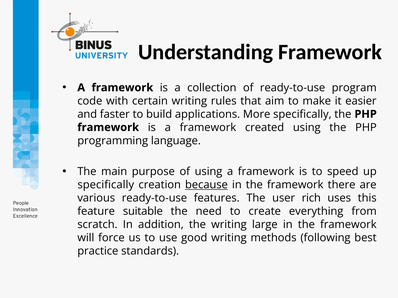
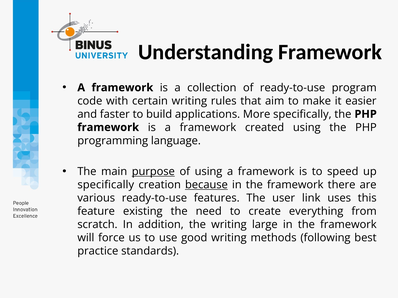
purpose underline: none -> present
rich: rich -> link
suitable: suitable -> existing
